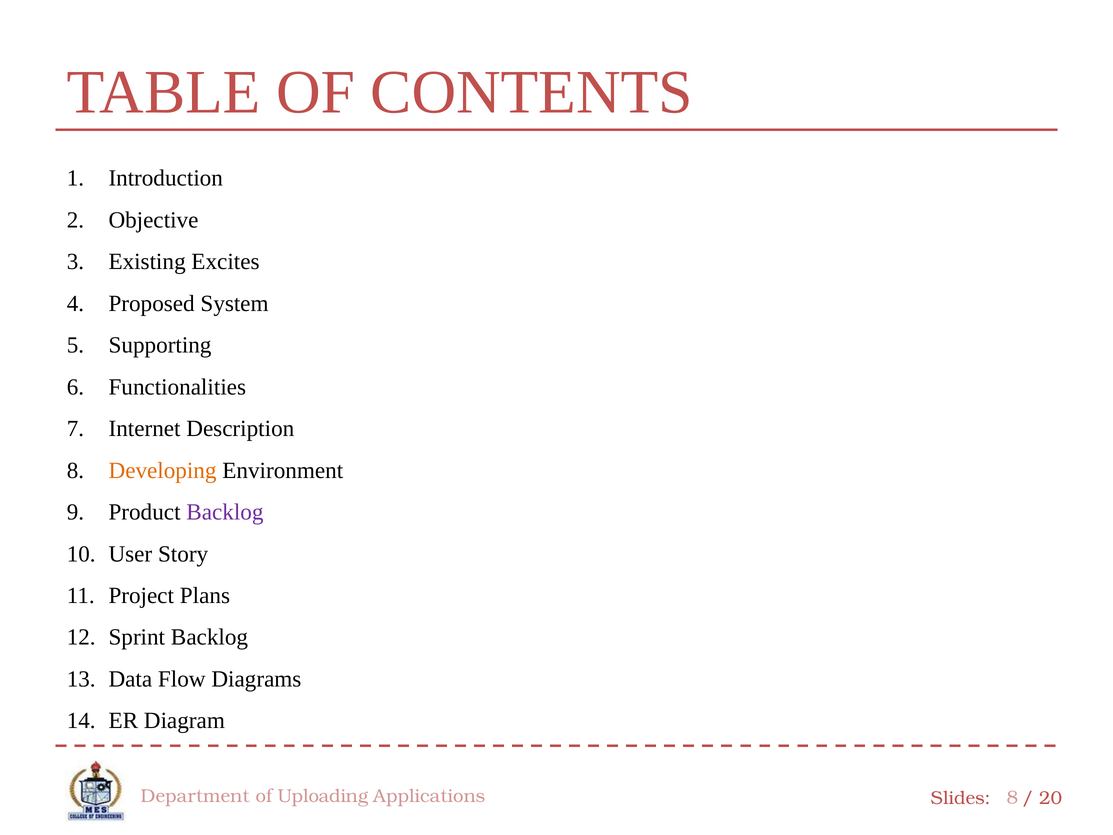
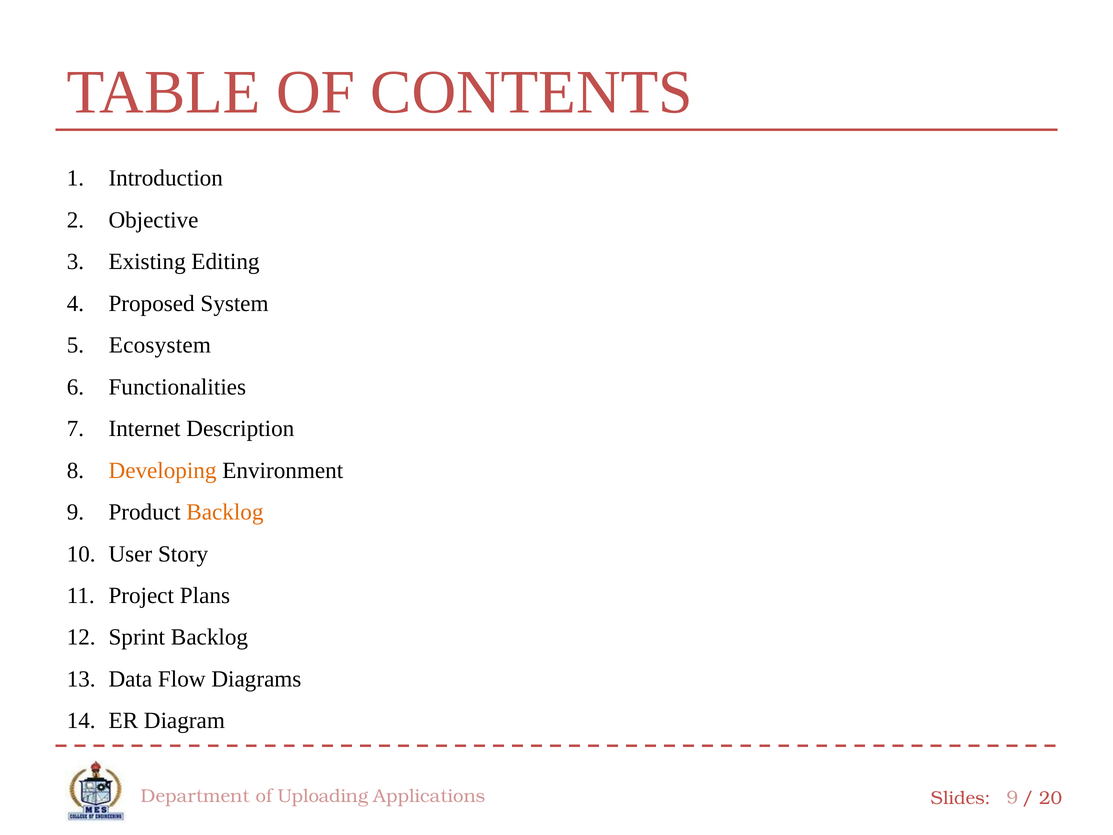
Excites: Excites -> Editing
Supporting: Supporting -> Ecosystem
Backlog at (225, 512) colour: purple -> orange
Applications 8: 8 -> 9
